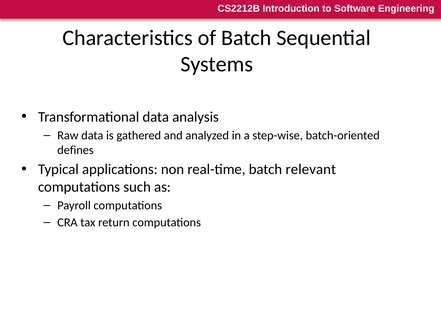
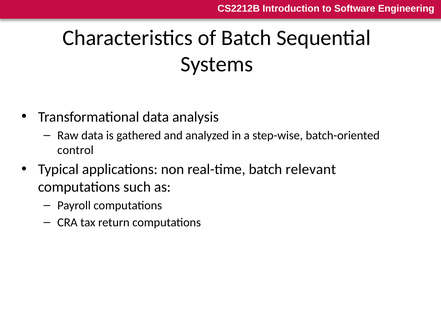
defines: defines -> control
